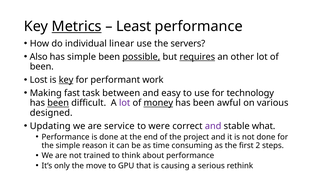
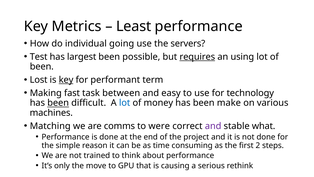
Metrics underline: present -> none
linear: linear -> going
Also: Also -> Test
has simple: simple -> largest
possible underline: present -> none
other: other -> using
work: work -> term
lot at (125, 103) colour: purple -> blue
money underline: present -> none
awful: awful -> make
designed: designed -> machines
Updating: Updating -> Matching
service: service -> comms
